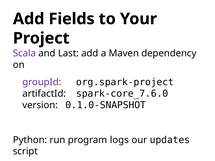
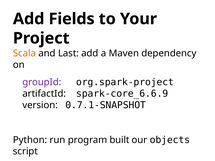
Scala colour: purple -> orange
spark-core_7.6.0: spark-core_7.6.0 -> spark-core_6.6.9
0.1.0-SNAPSHOT: 0.1.0-SNAPSHOT -> 0.7.1-SNAPSHOT
logs: logs -> built
updates: updates -> objects
